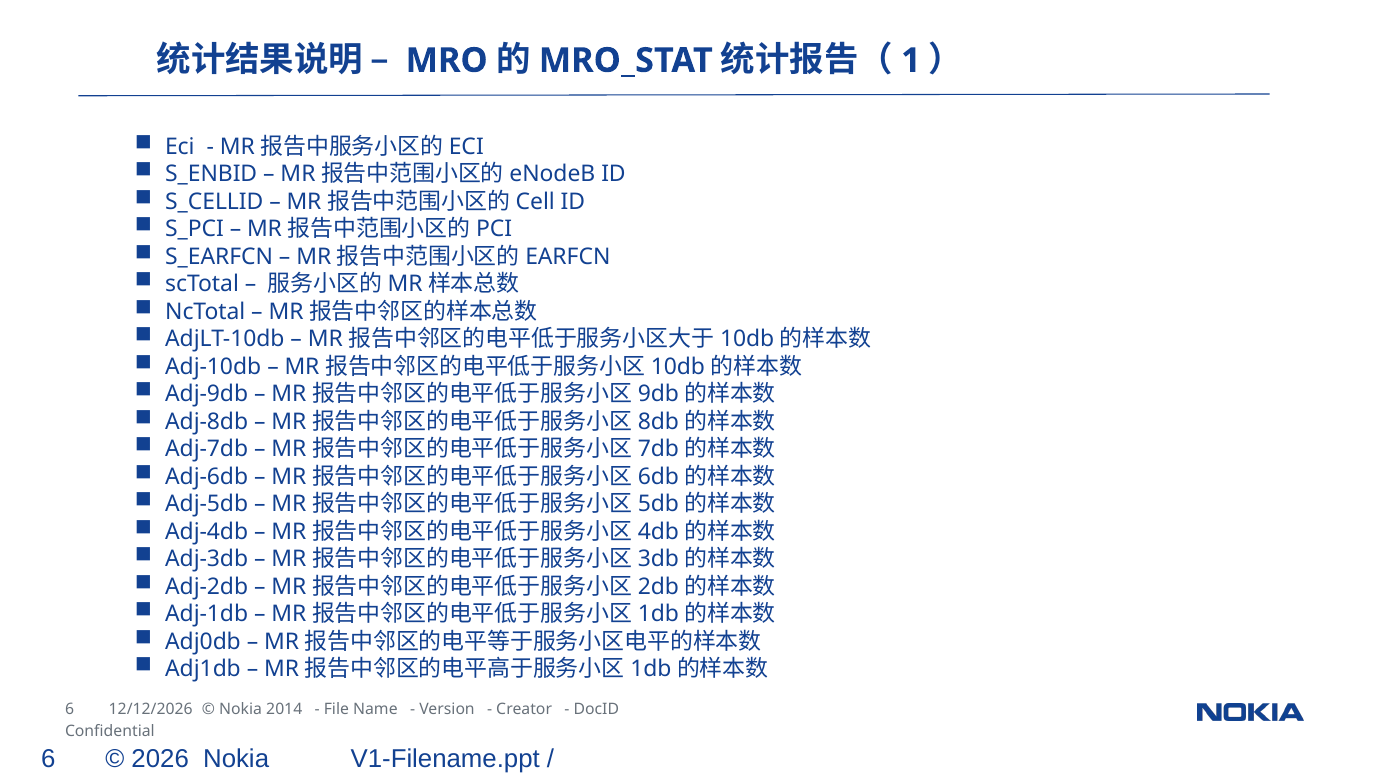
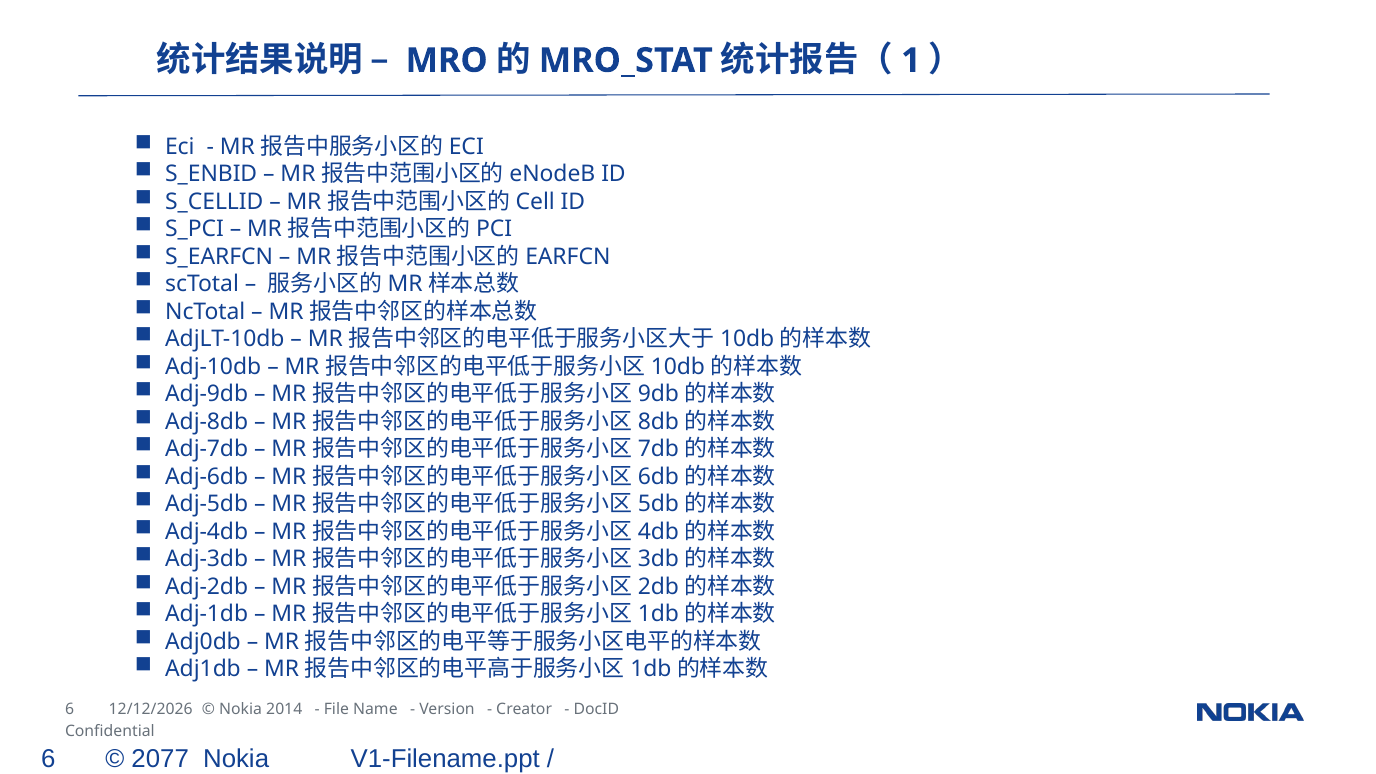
2026: 2026 -> 2077
